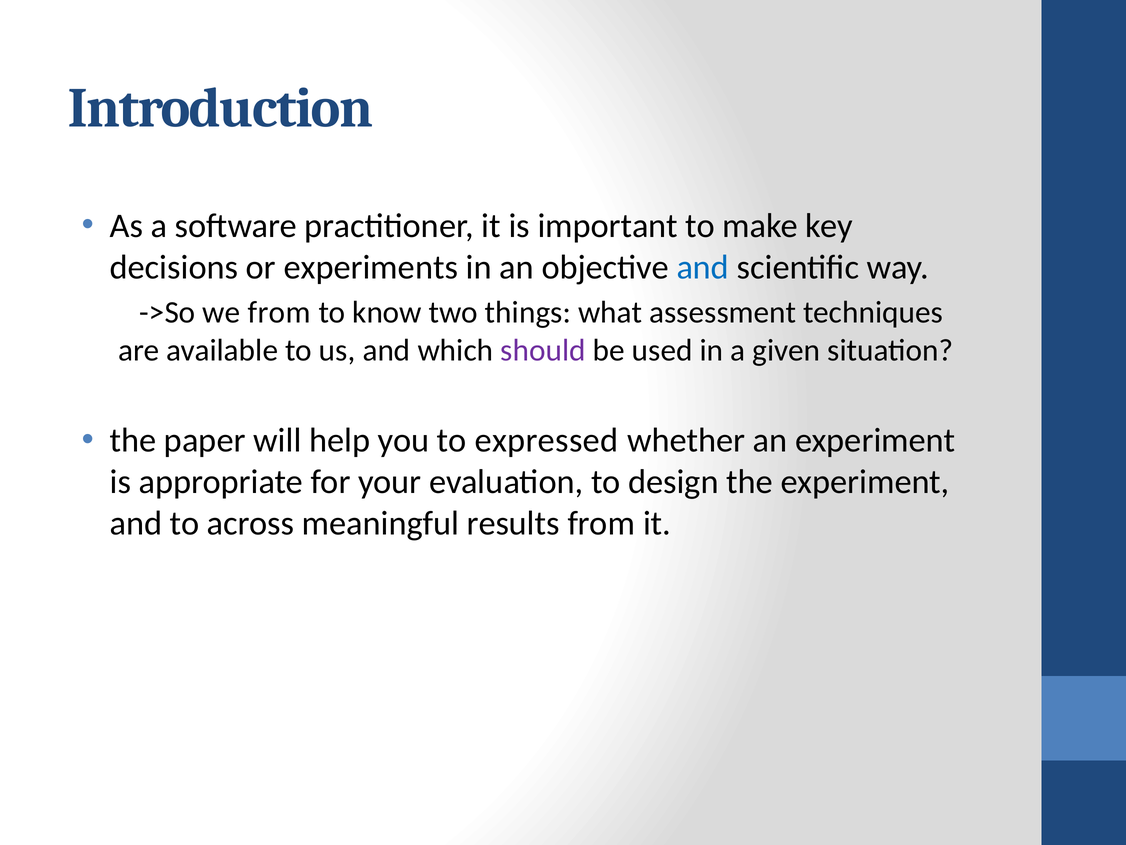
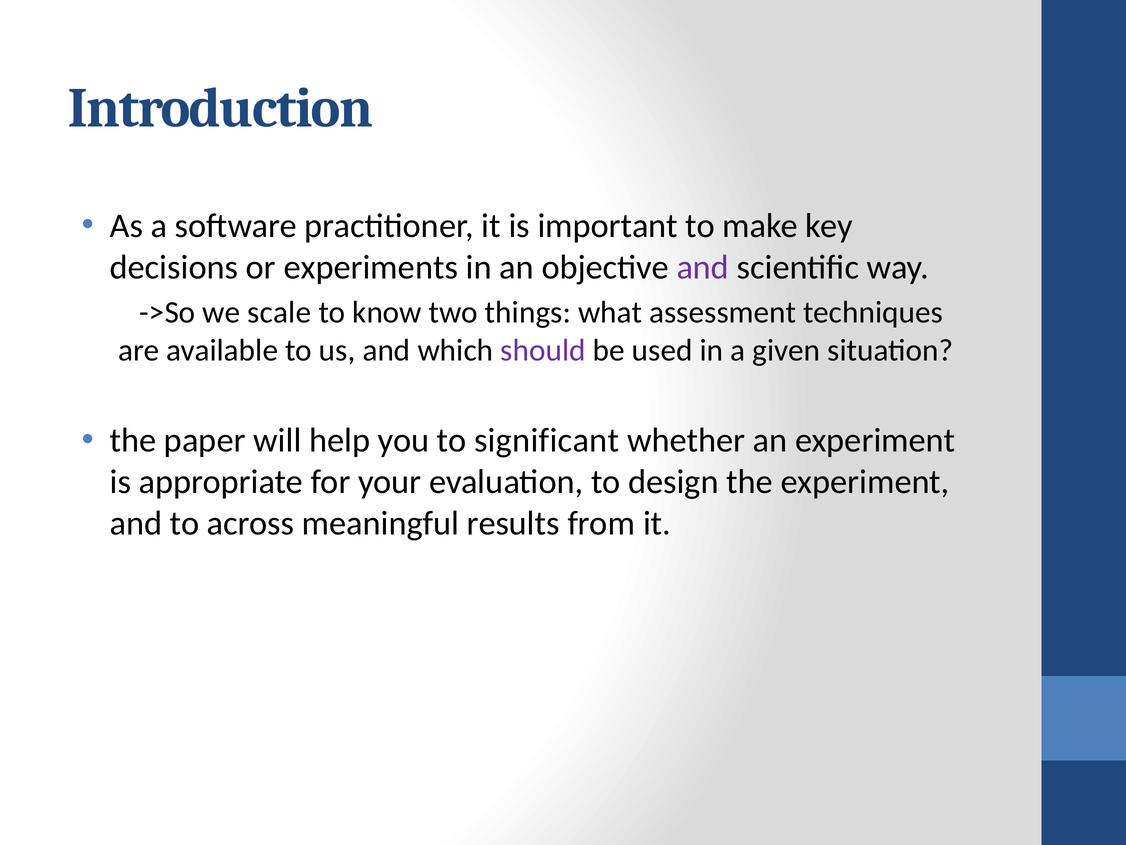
and at (703, 267) colour: blue -> purple
we from: from -> scale
expressed: expressed -> significant
